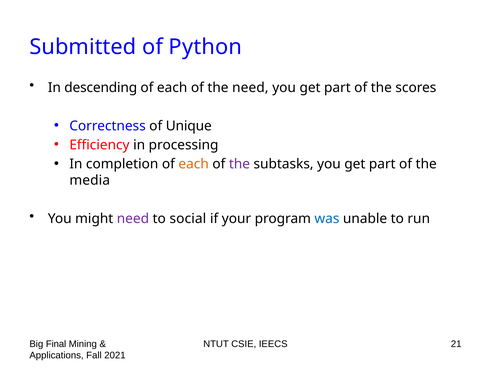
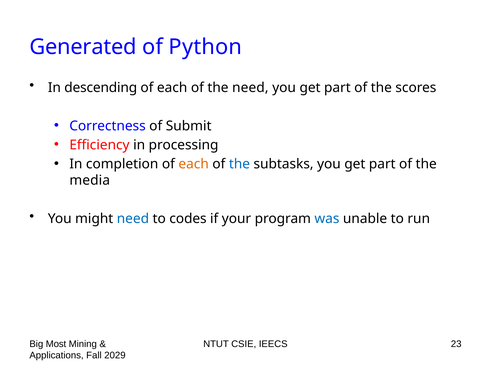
Submitted: Submitted -> Generated
Unique: Unique -> Submit
the at (239, 164) colour: purple -> blue
need at (133, 219) colour: purple -> blue
social: social -> codes
Final: Final -> Most
21: 21 -> 23
2021: 2021 -> 2029
